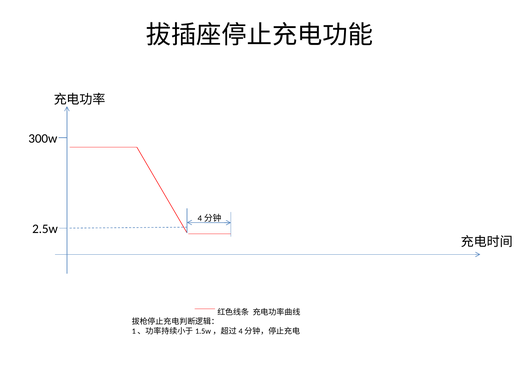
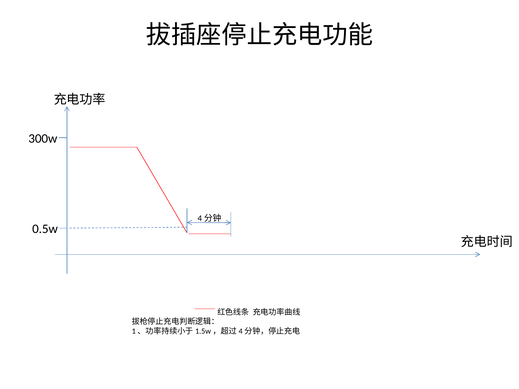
2.5w: 2.5w -> 0.5w
